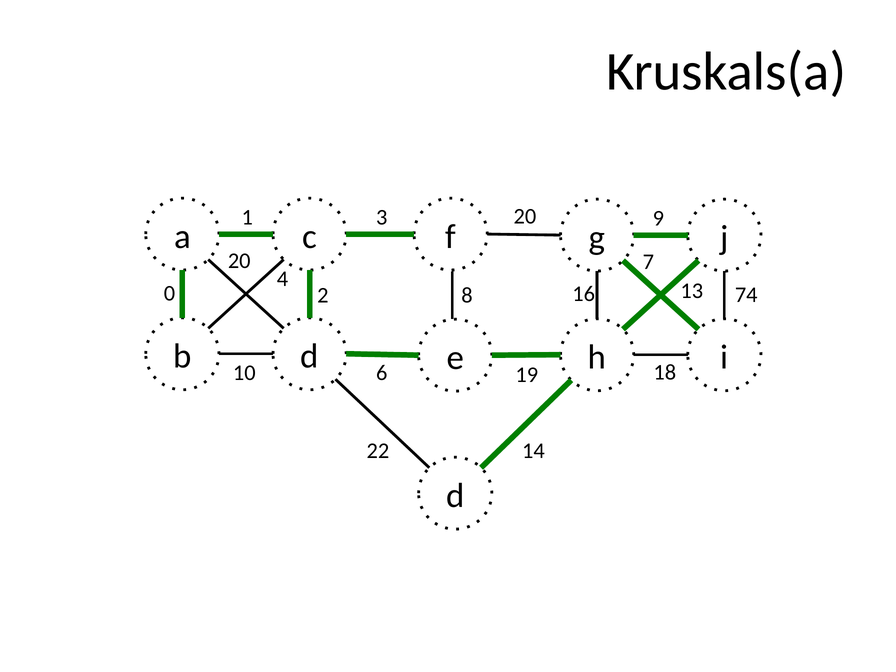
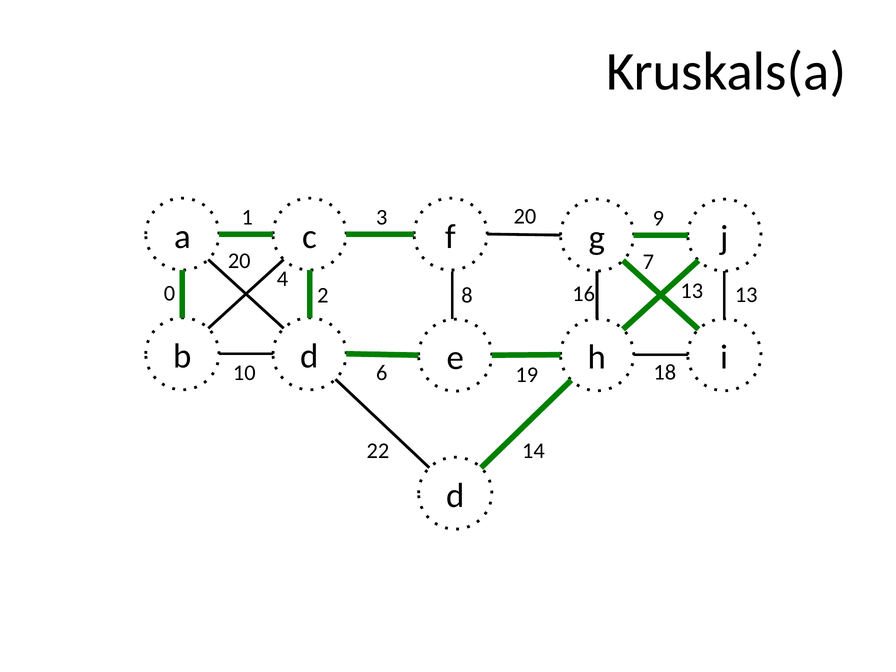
16 74: 74 -> 13
